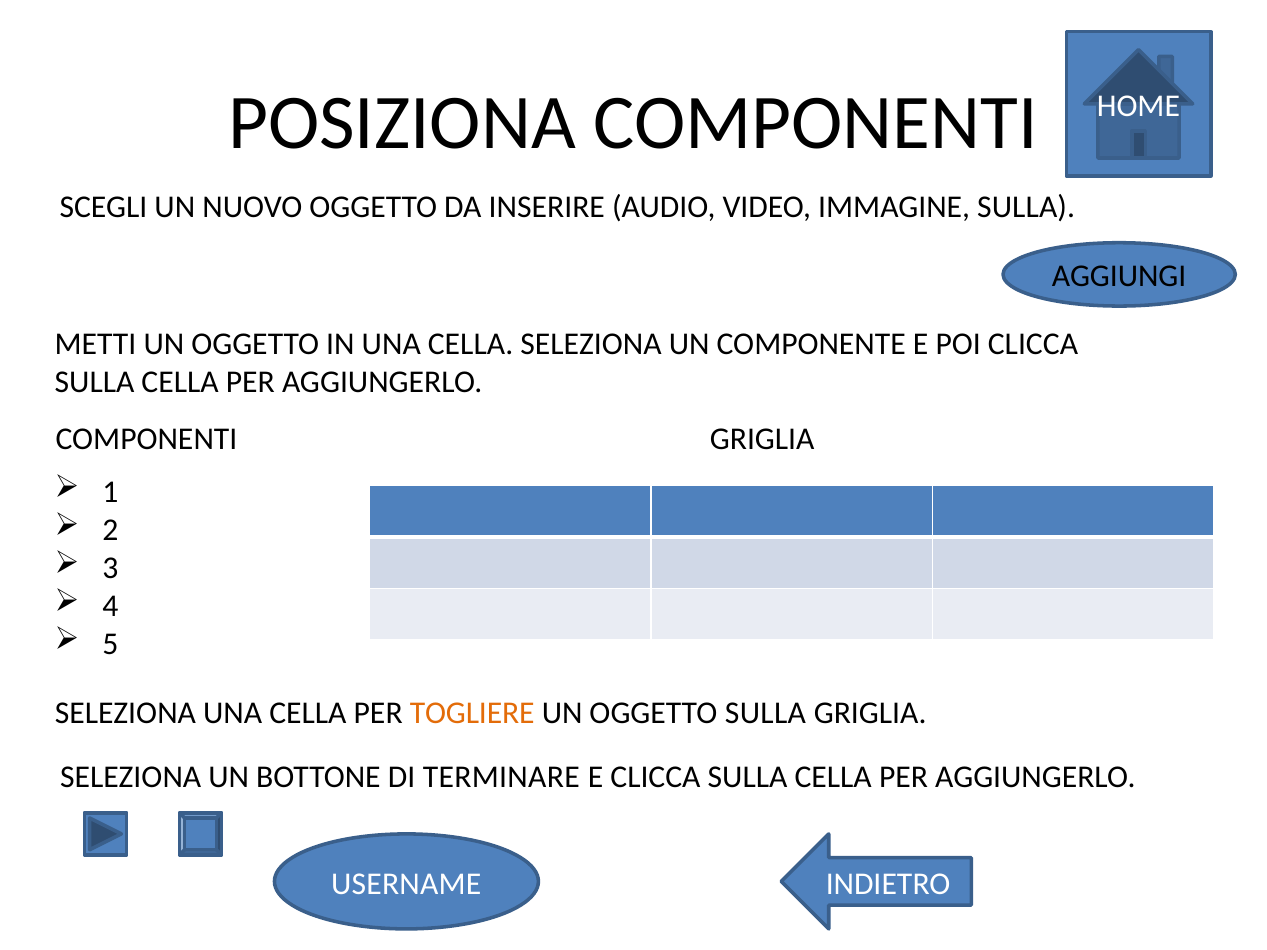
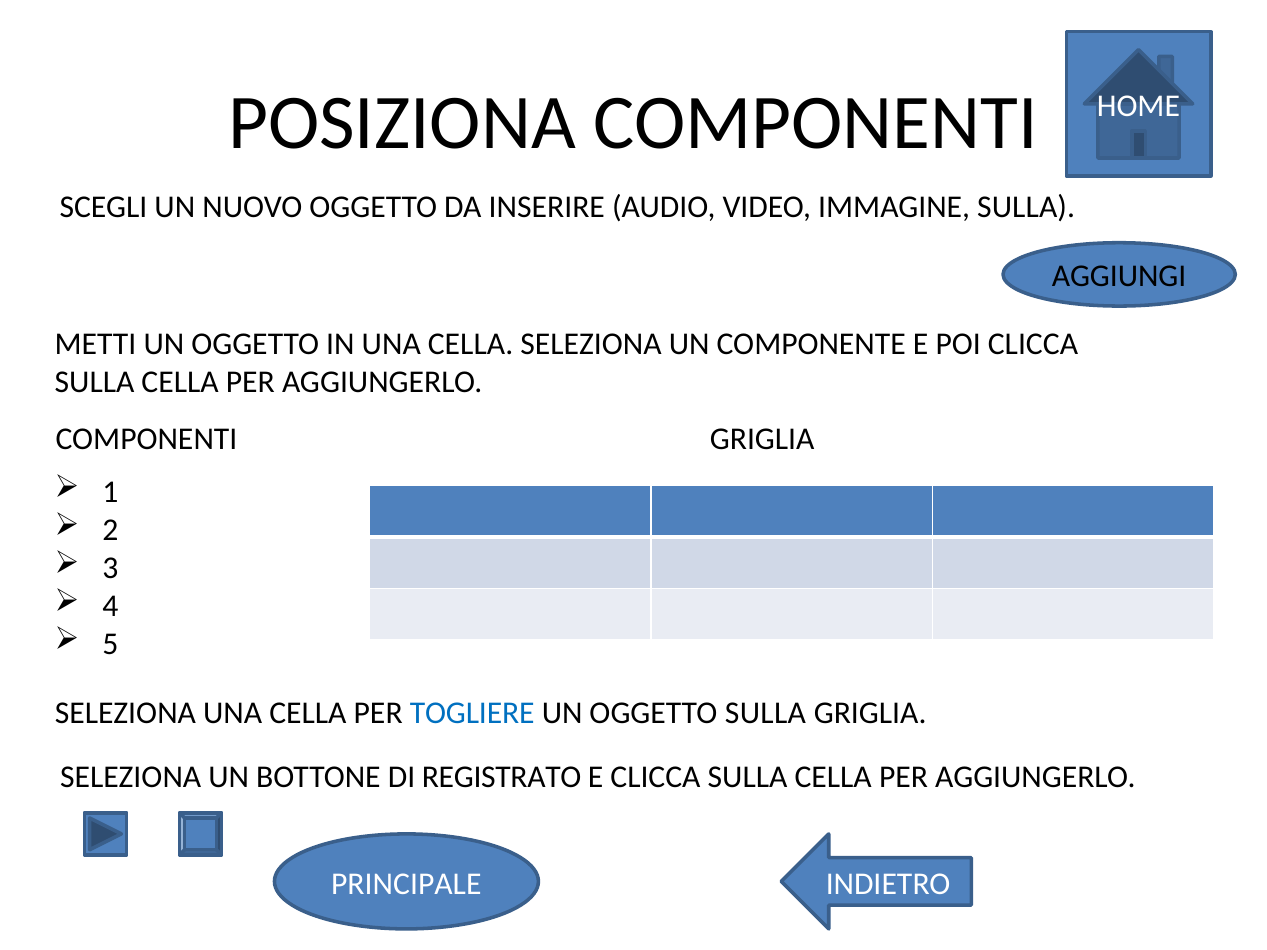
TOGLIERE colour: orange -> blue
TERMINARE: TERMINARE -> REGISTRATO
USERNAME: USERNAME -> PRINCIPALE
